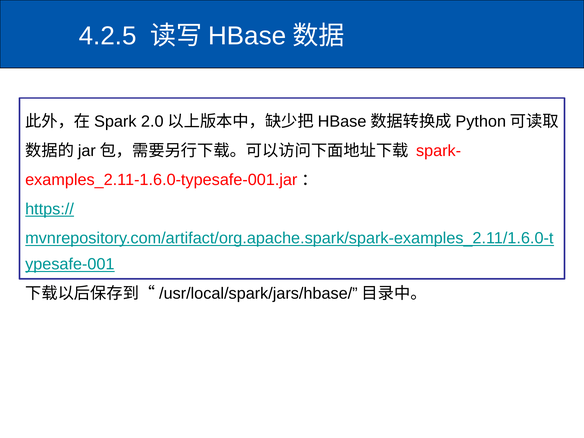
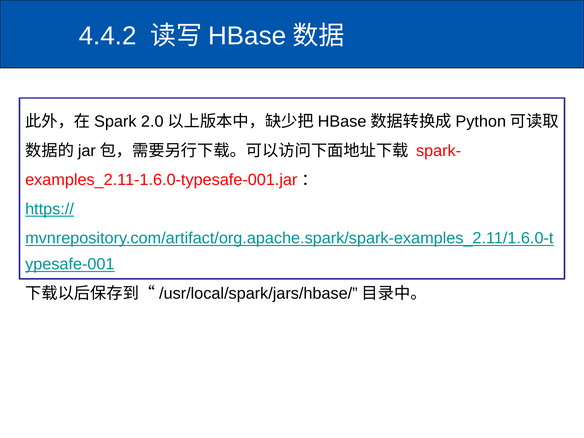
4.2.5: 4.2.5 -> 4.4.2
